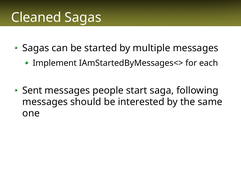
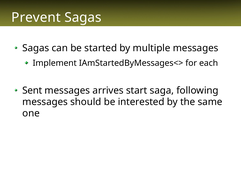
Cleaned: Cleaned -> Prevent
people: people -> arrives
